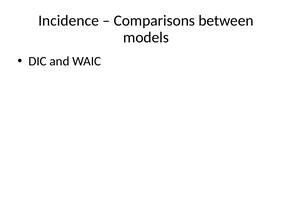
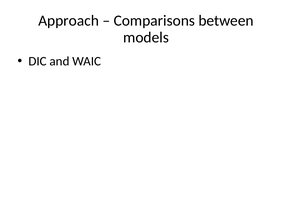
Incidence: Incidence -> Approach
